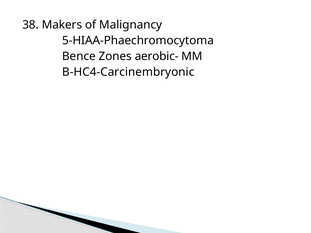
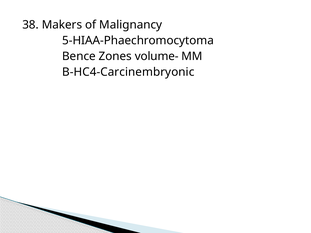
aerobic-: aerobic- -> volume-
